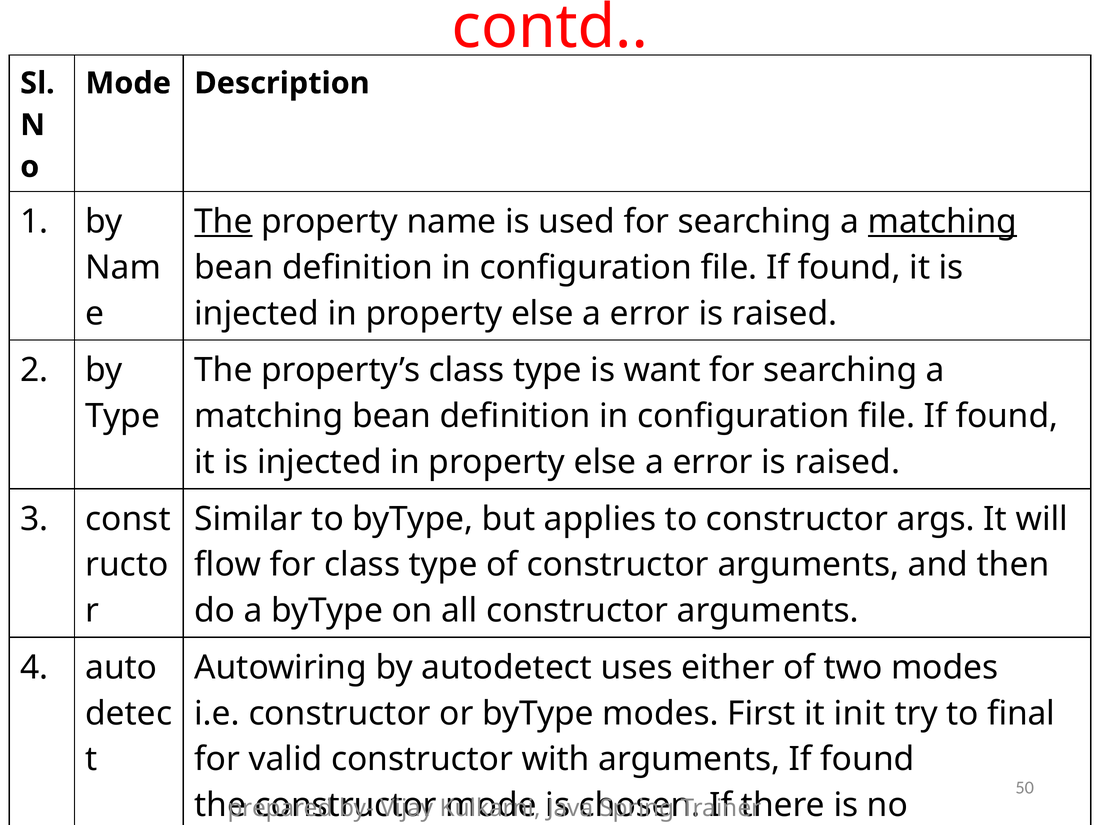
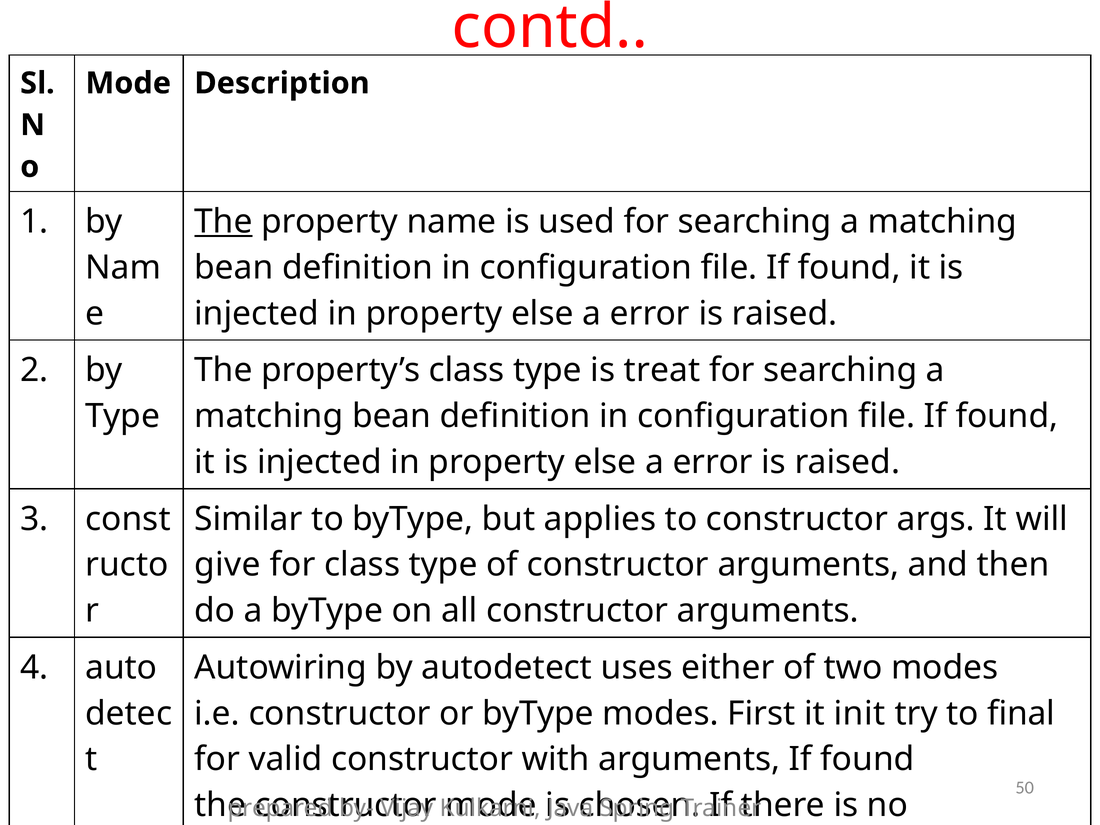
matching at (942, 222) underline: present -> none
want: want -> treat
flow: flow -> give
